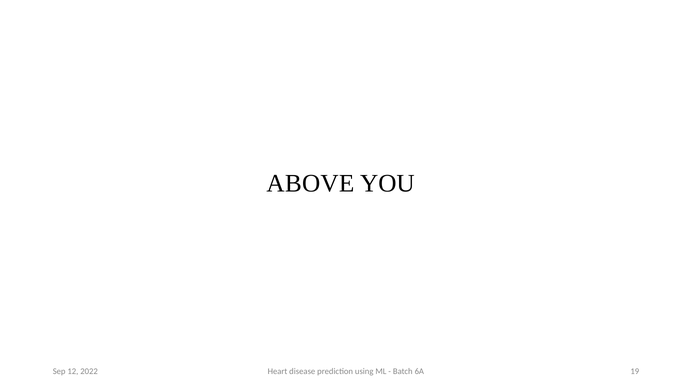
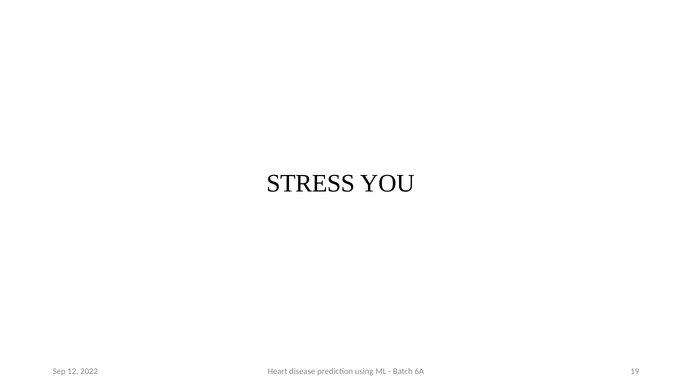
ABOVE: ABOVE -> STRESS
